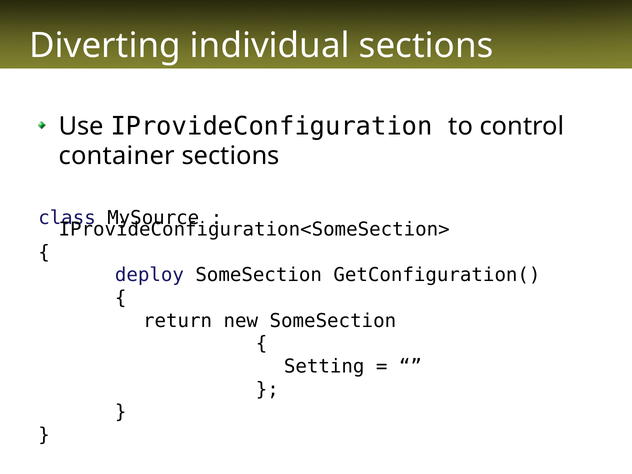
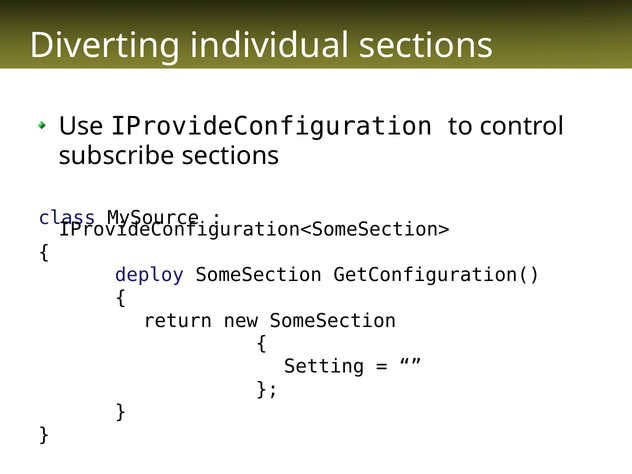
container: container -> subscribe
